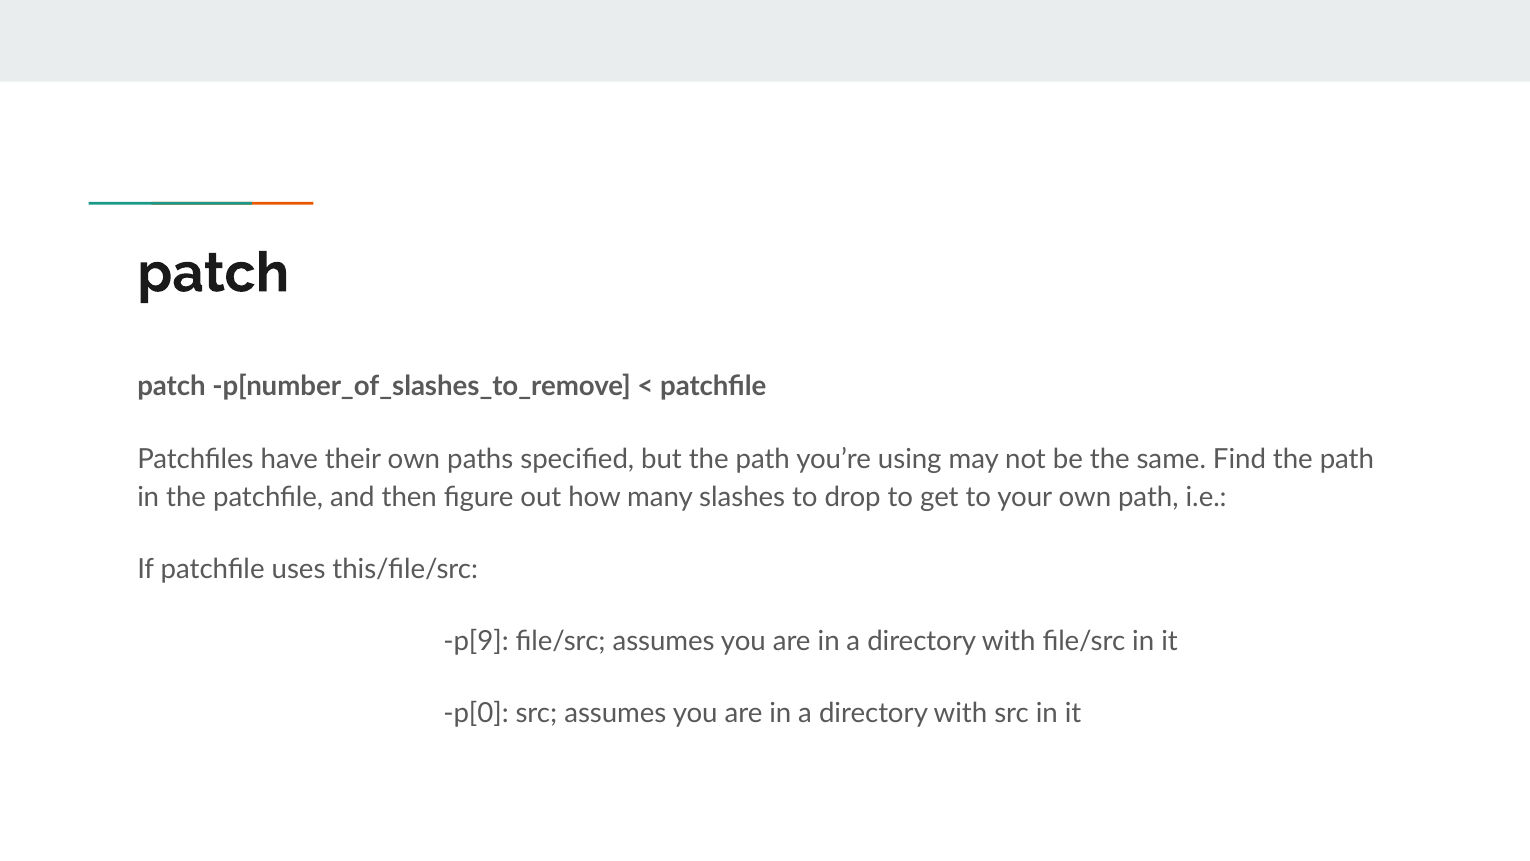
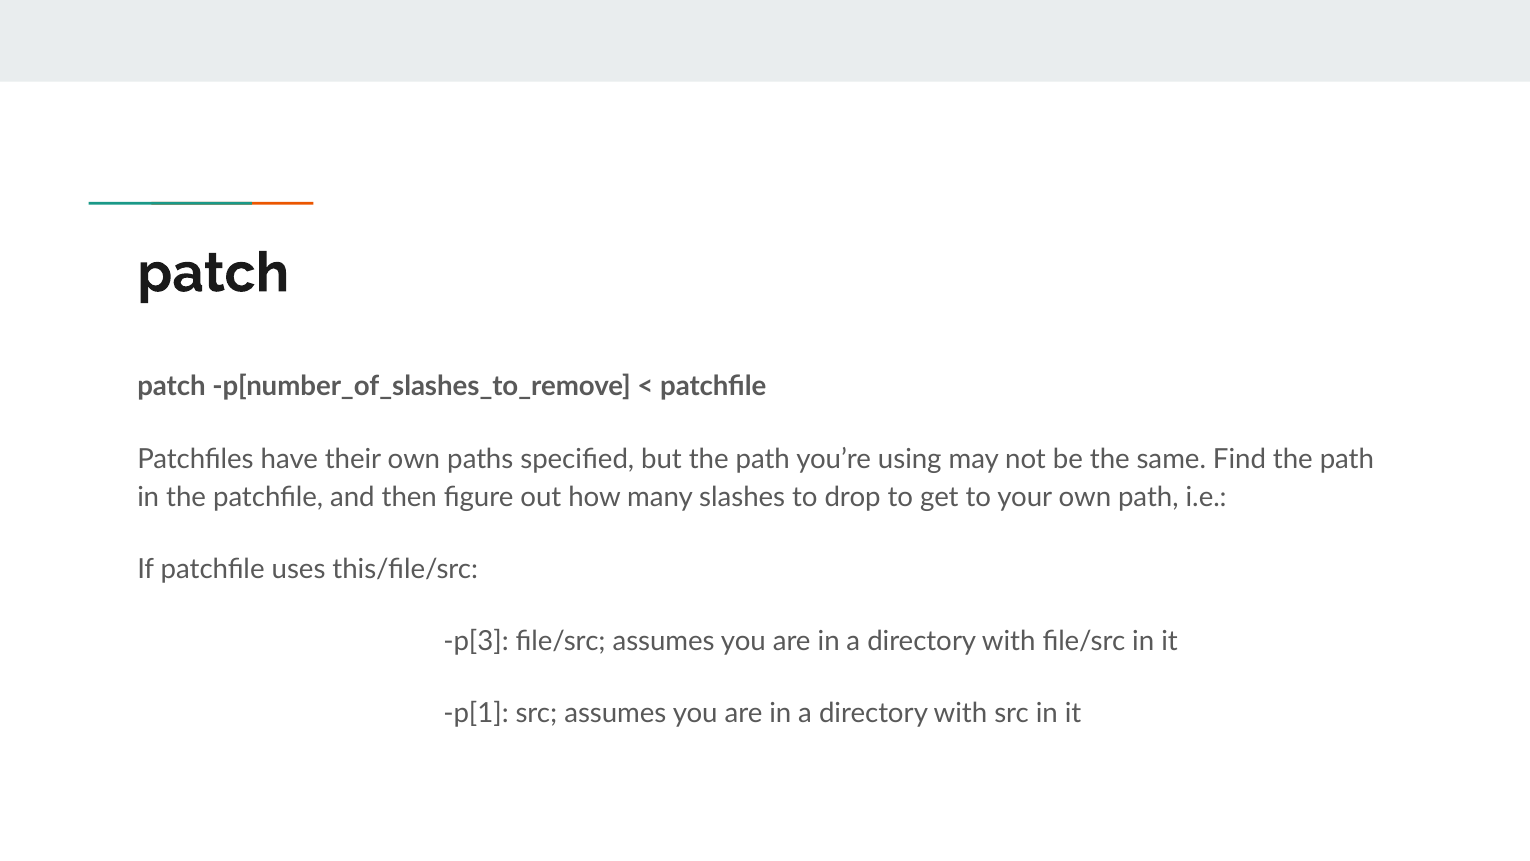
p[9: p[9 -> p[3
p[0: p[0 -> p[1
